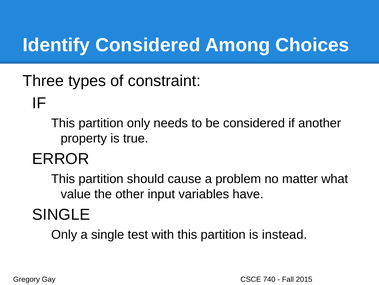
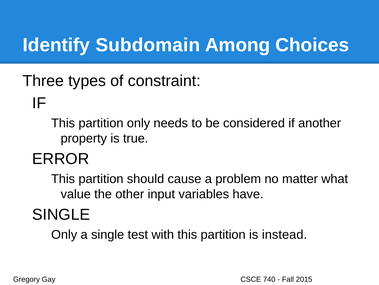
Identify Considered: Considered -> Subdomain
